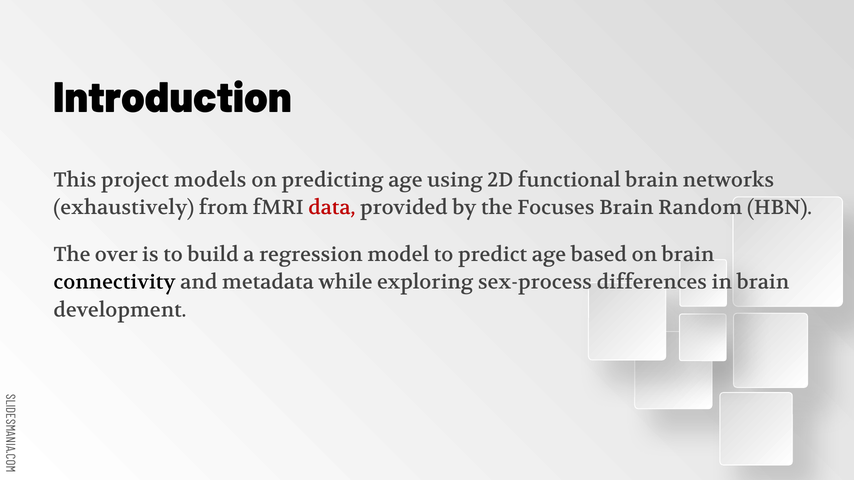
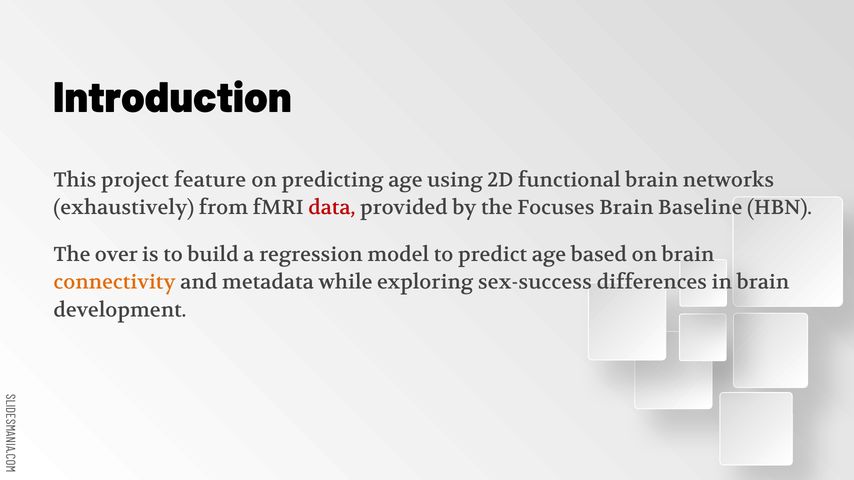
models: models -> feature
Random: Random -> Baseline
connectivity colour: black -> orange
sex-process: sex-process -> sex-success
